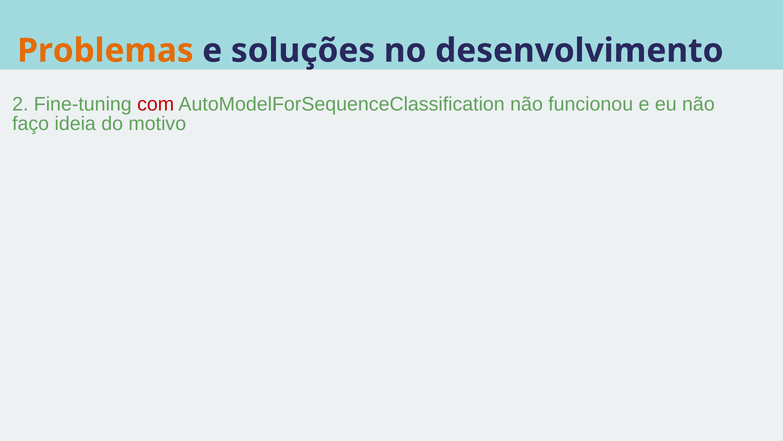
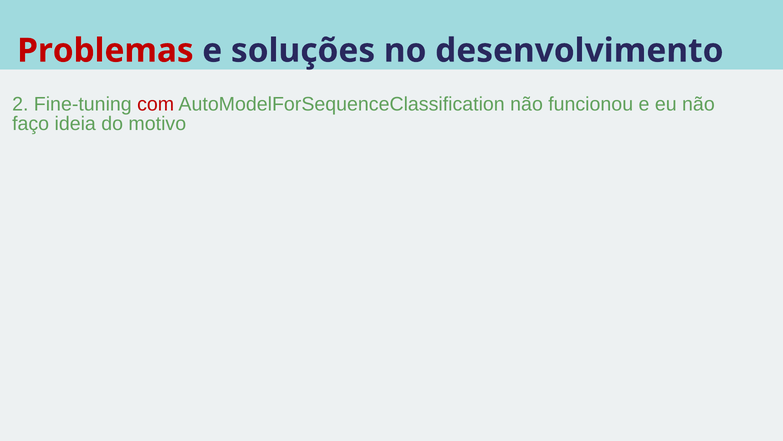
Problemas colour: orange -> red
